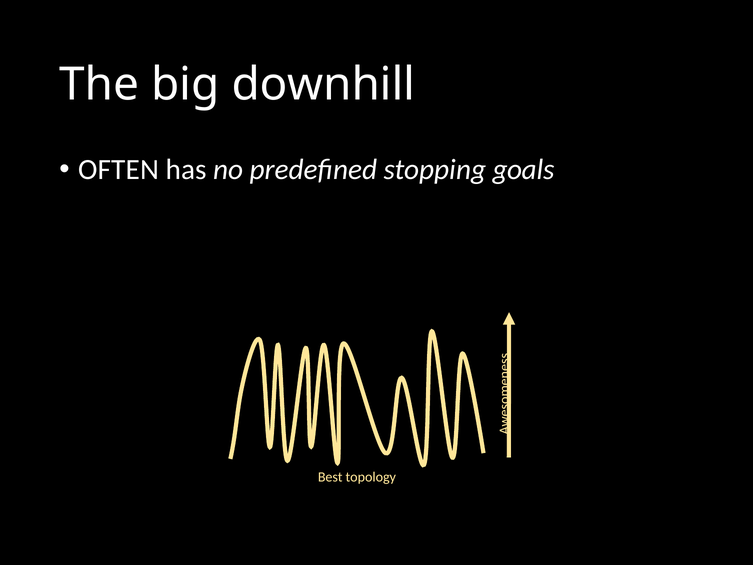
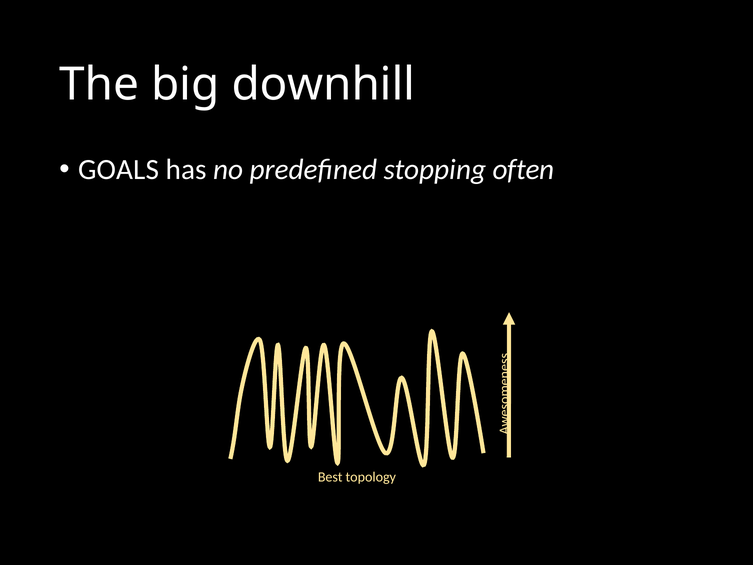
OFTEN: OFTEN -> GOALS
goals: goals -> often
